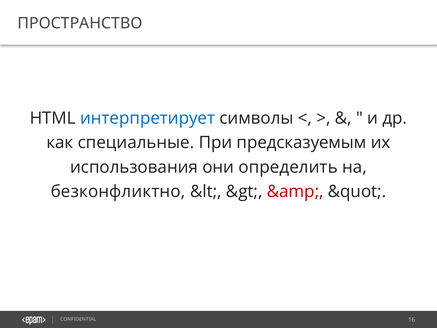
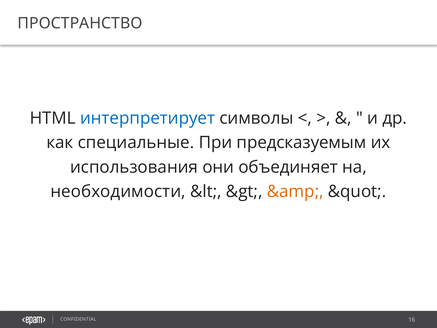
определить: определить -> объединяет
безконфликтно: безконфликтно -> необходимости
&amp colour: red -> orange
